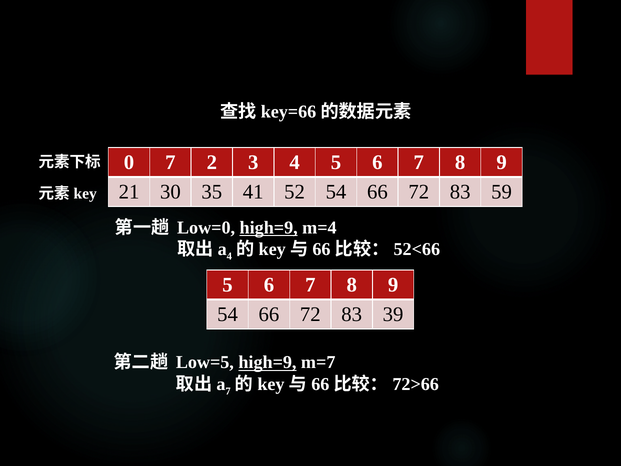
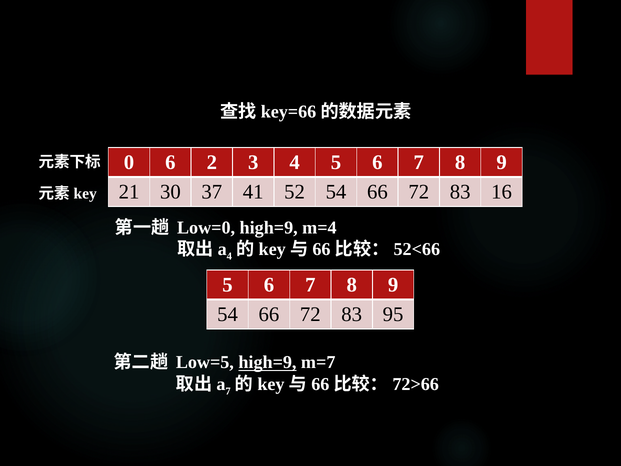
0 7: 7 -> 6
35: 35 -> 37
59: 59 -> 16
high=9 at (269, 227) underline: present -> none
39: 39 -> 95
